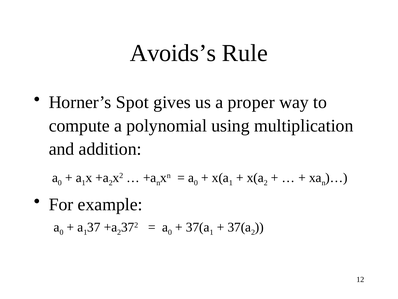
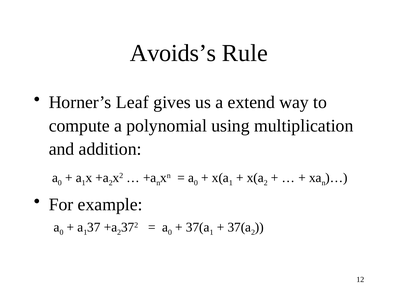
Spot: Spot -> Leaf
proper: proper -> extend
